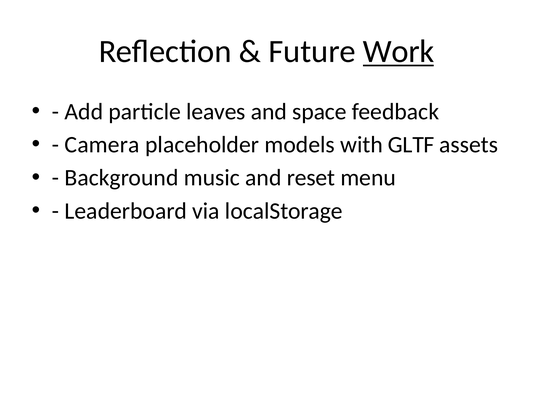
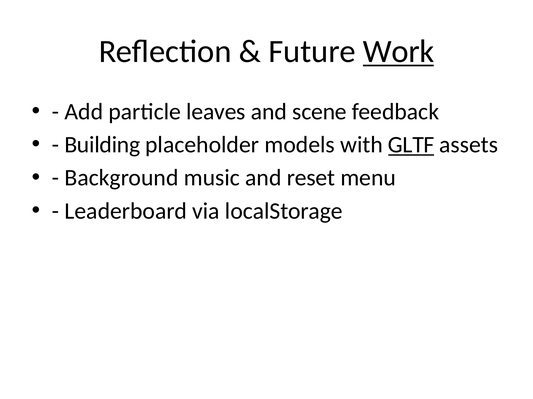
space: space -> scene
Camera: Camera -> Building
GLTF underline: none -> present
